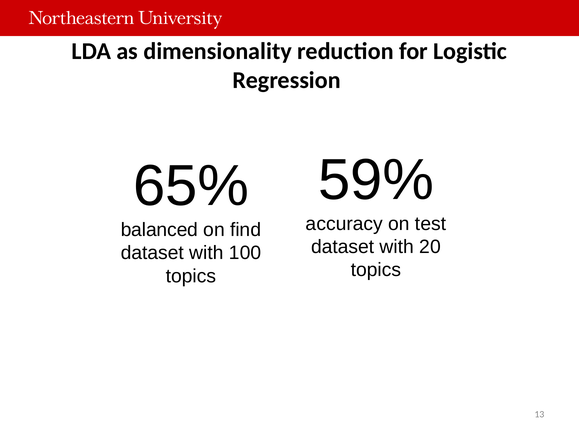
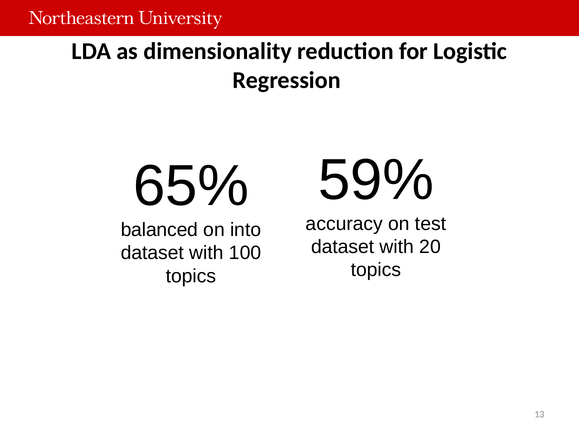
find: find -> into
